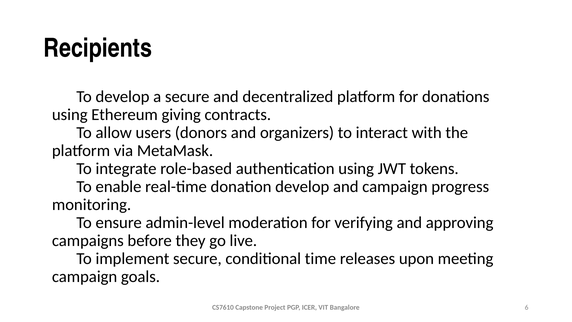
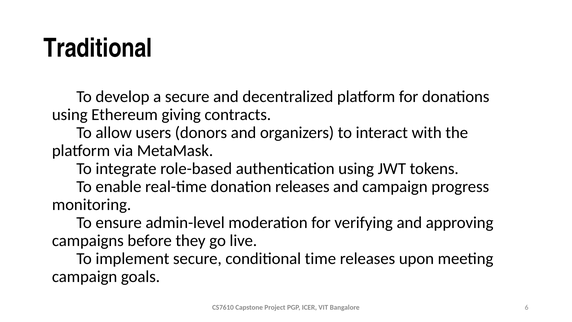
Recipients: Recipients -> Traditional
donation develop: develop -> releases
